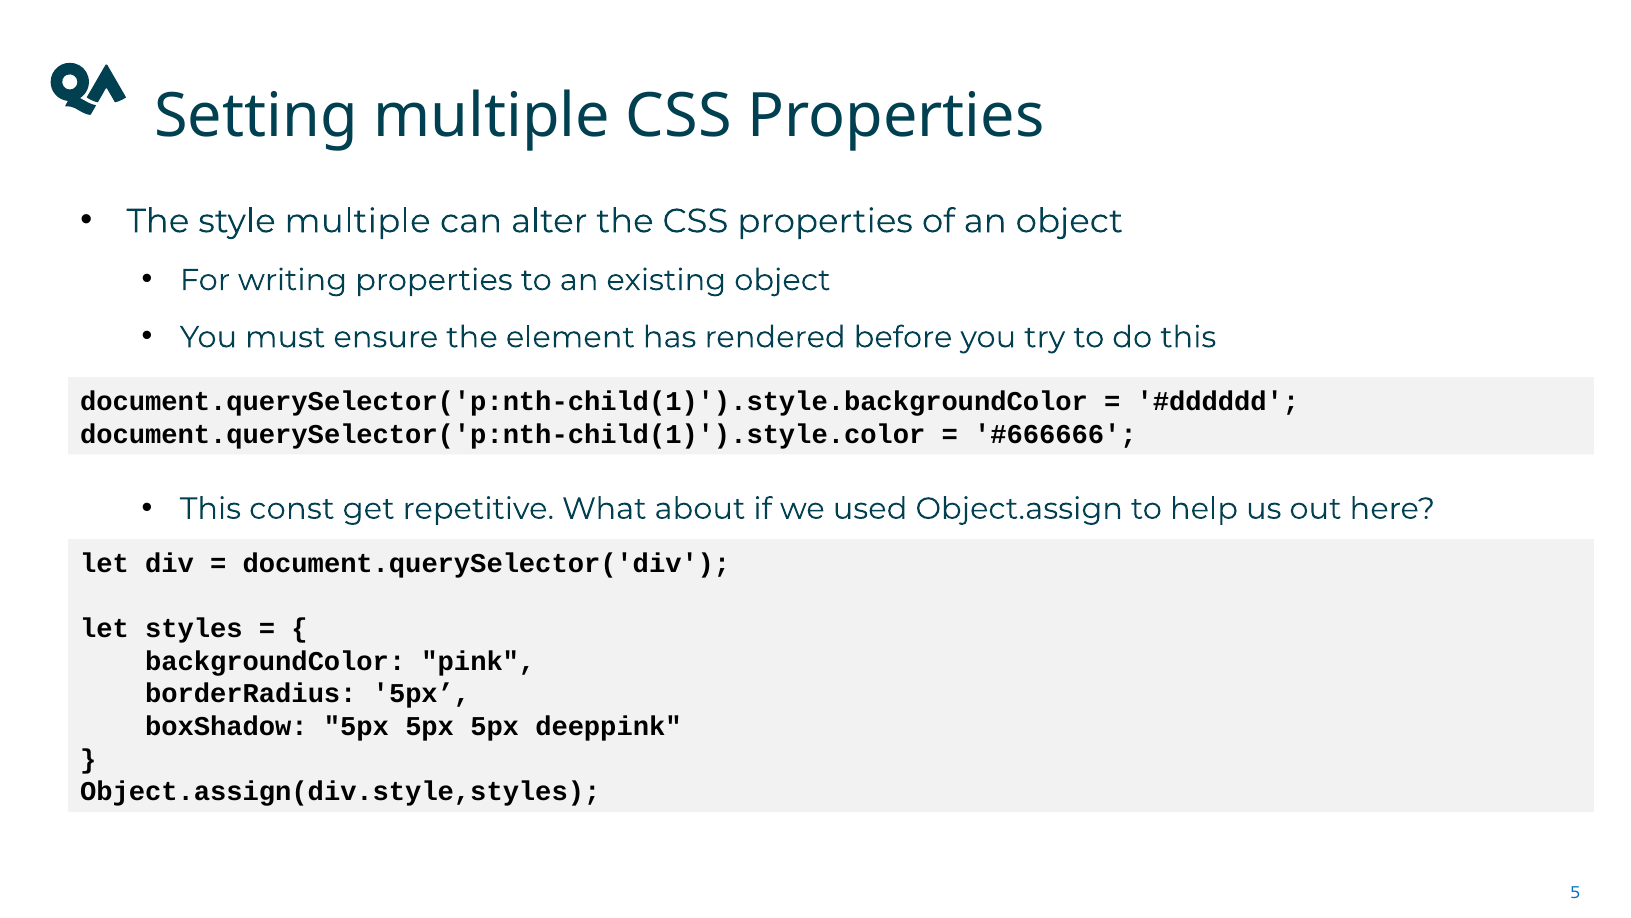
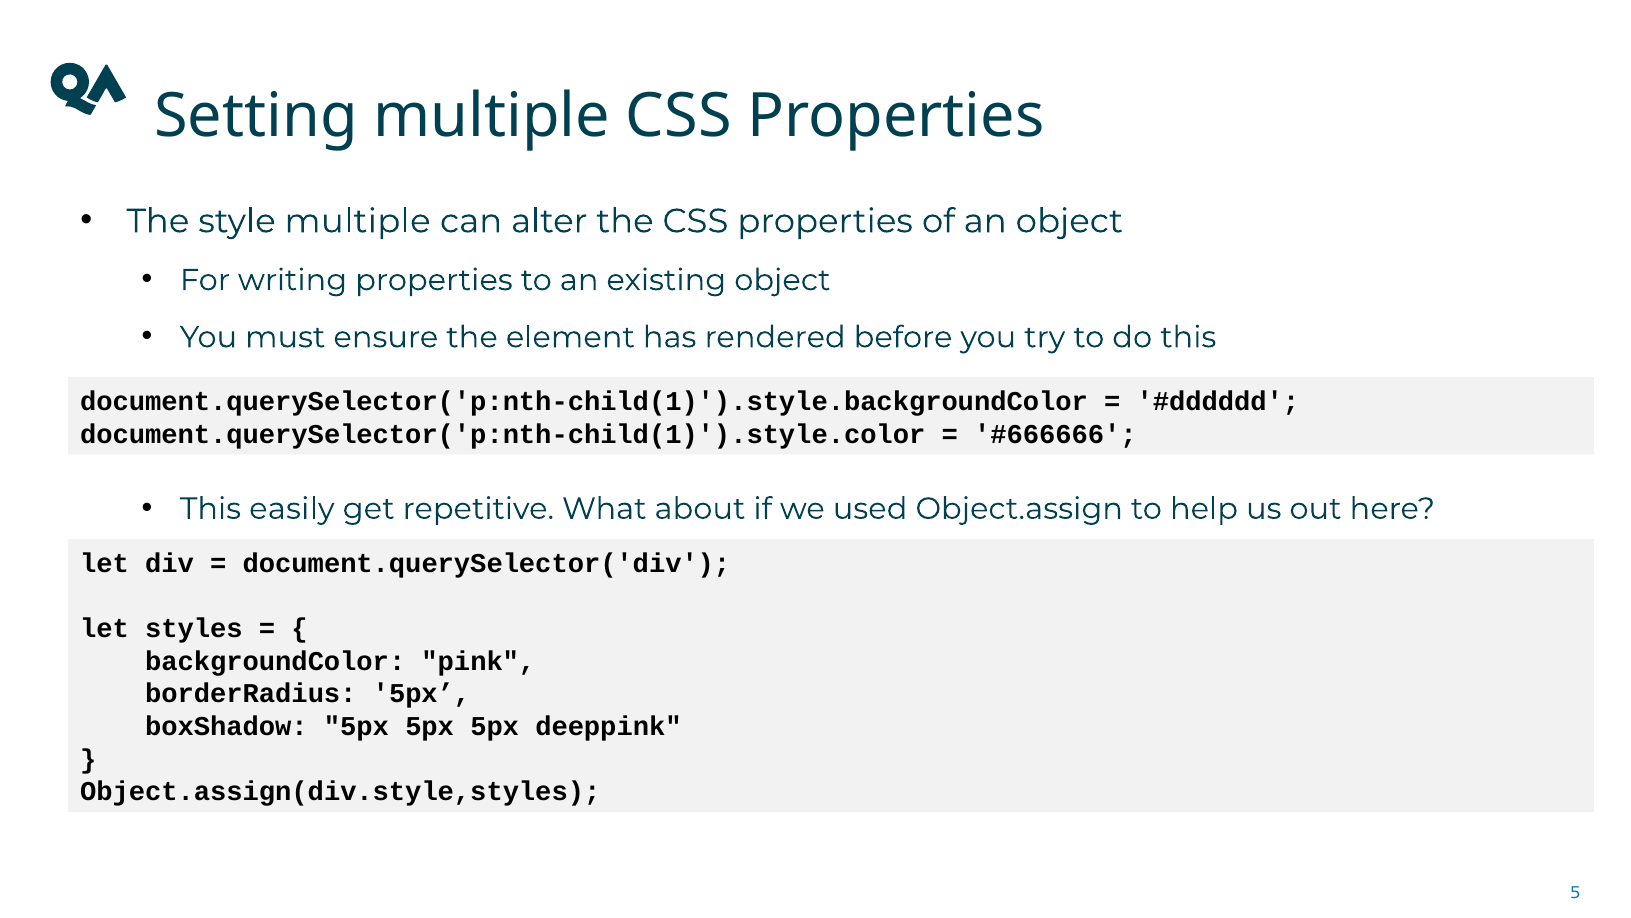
const: const -> easily
